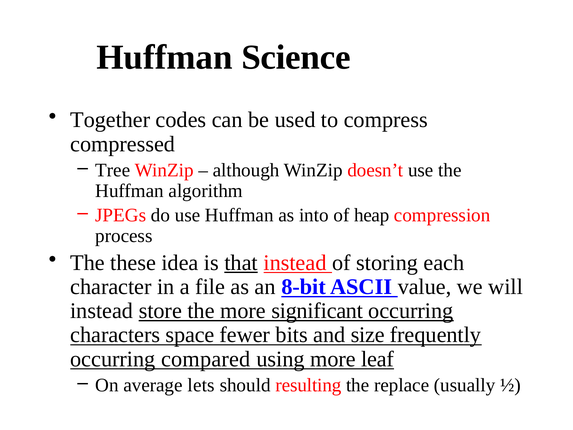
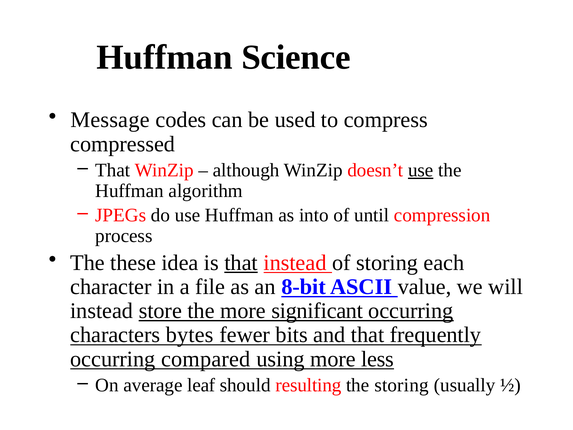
Together: Together -> Message
Tree at (113, 170): Tree -> That
use at (421, 170) underline: none -> present
heap: heap -> until
space: space -> bytes
and size: size -> that
leaf: leaf -> less
lets: lets -> leaf
the replace: replace -> storing
